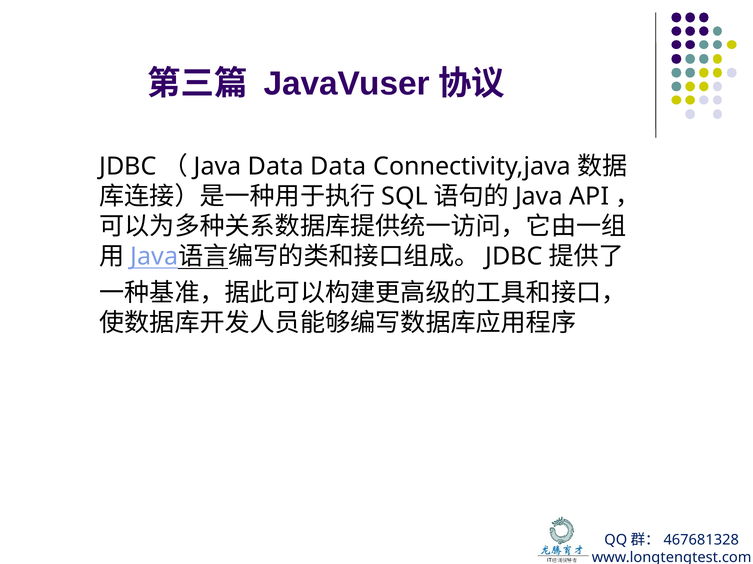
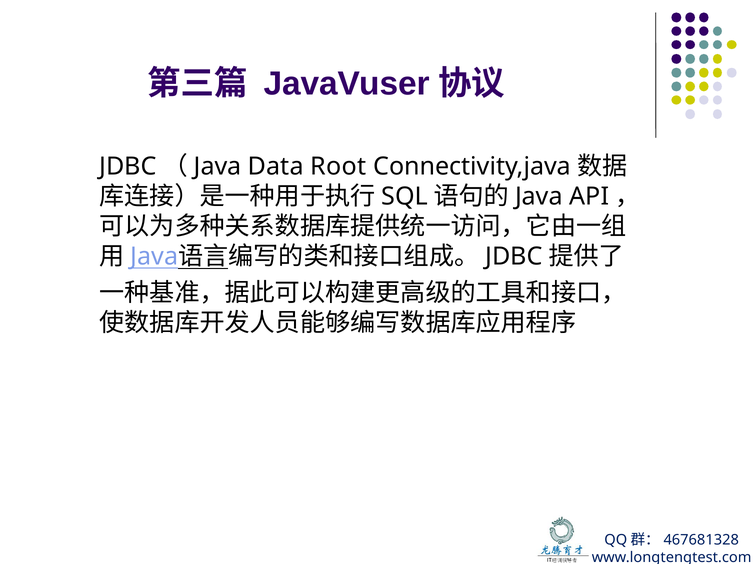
Data Data: Data -> Root
